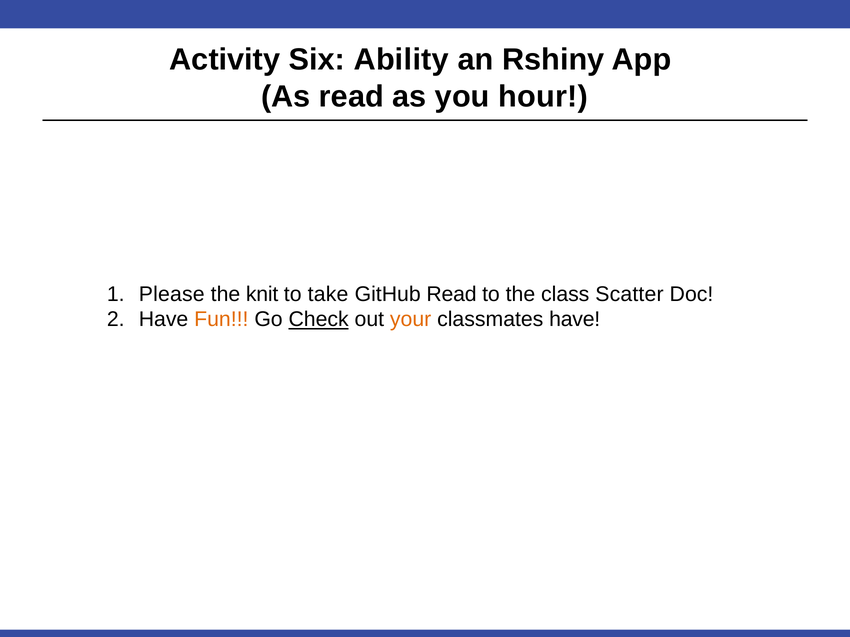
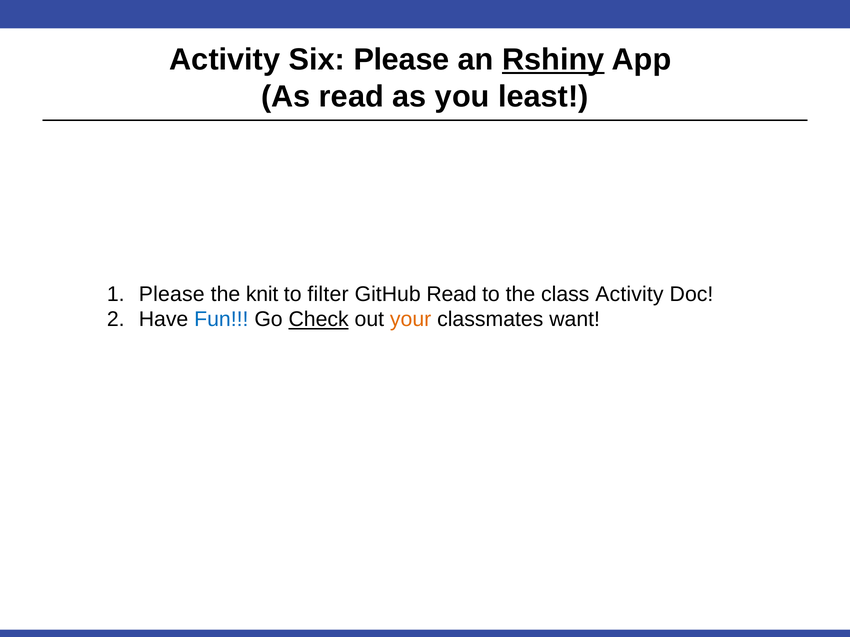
Six Ability: Ability -> Please
Rshiny underline: none -> present
hour: hour -> least
take: take -> filter
class Scatter: Scatter -> Activity
Fun colour: orange -> blue
classmates have: have -> want
